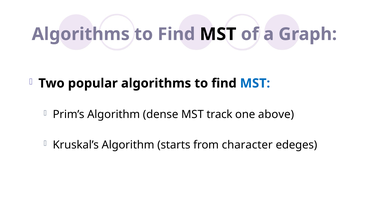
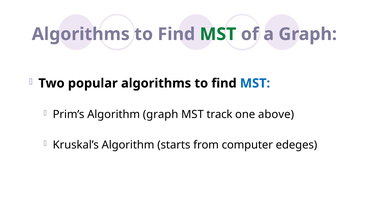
MST at (218, 34) colour: black -> green
Algorithm dense: dense -> graph
character: character -> computer
